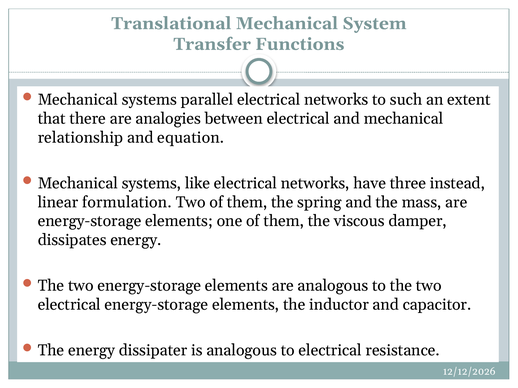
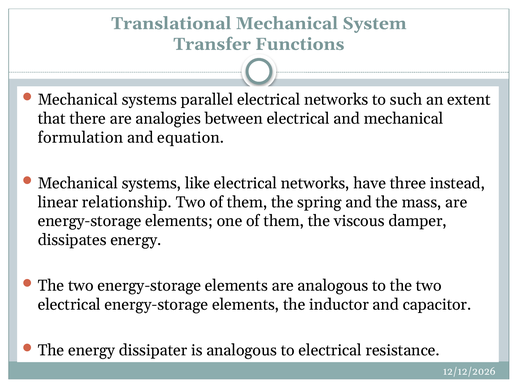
relationship: relationship -> formulation
formulation: formulation -> relationship
